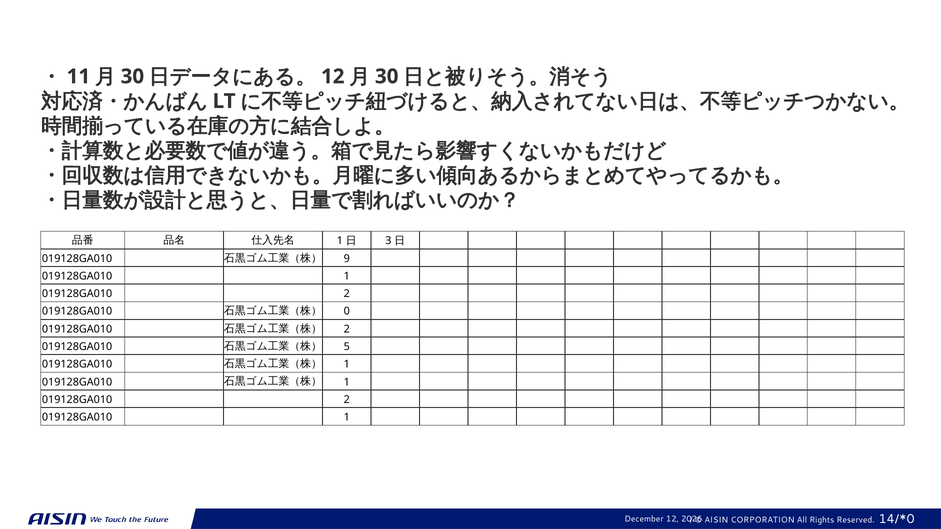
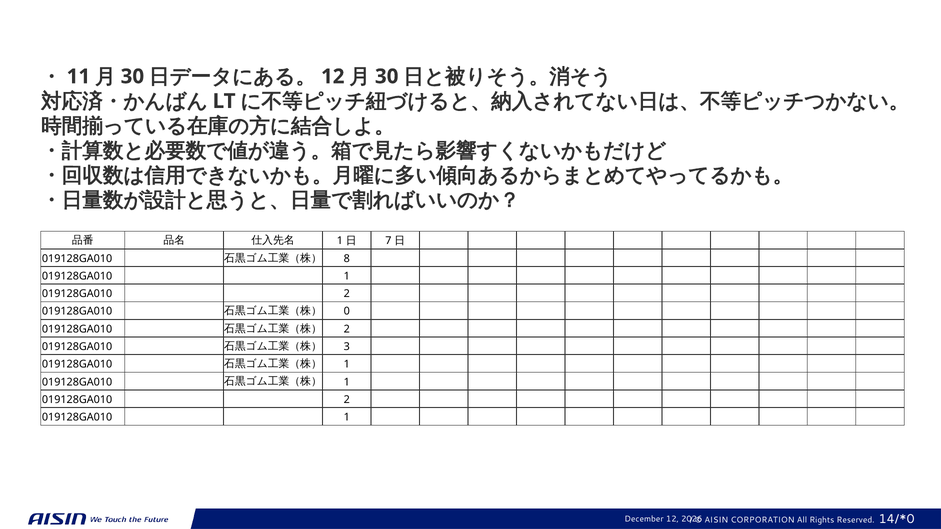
3: 3 -> 7
9: 9 -> 8
5: 5 -> 3
